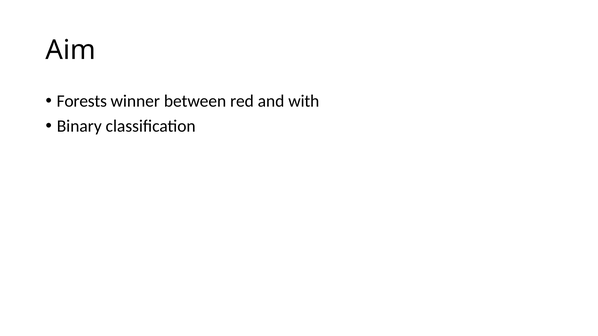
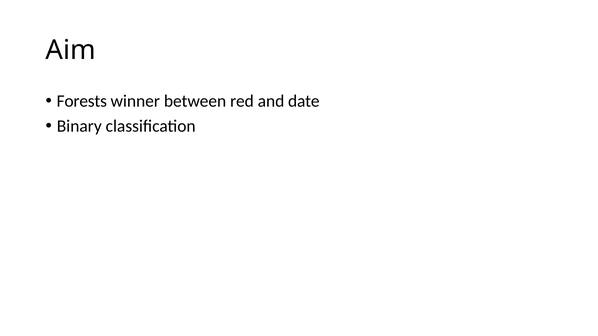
with: with -> date
